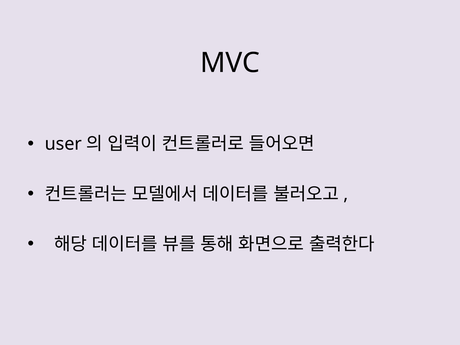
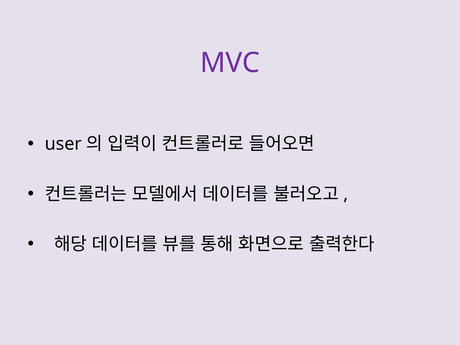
MVC colour: black -> purple
